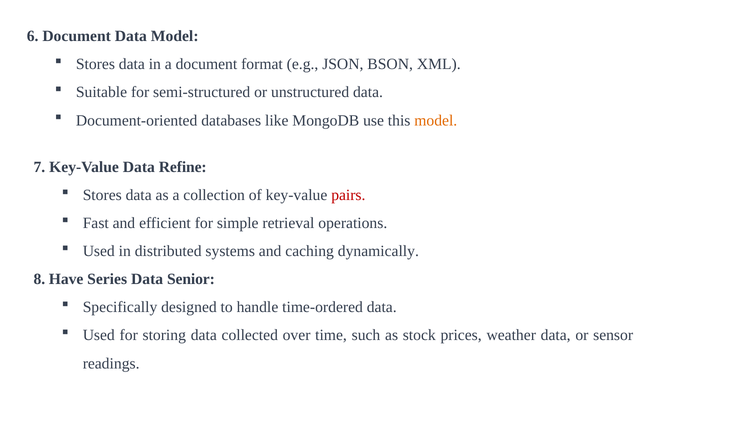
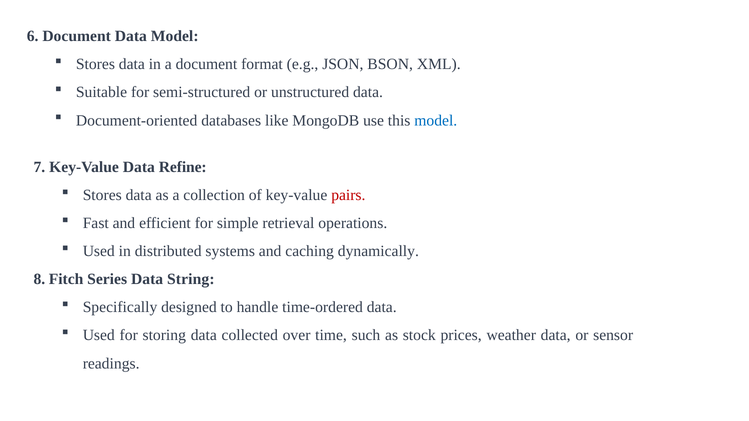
model at (436, 120) colour: orange -> blue
Have: Have -> Fitch
Senior: Senior -> String
